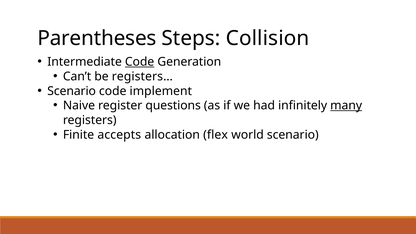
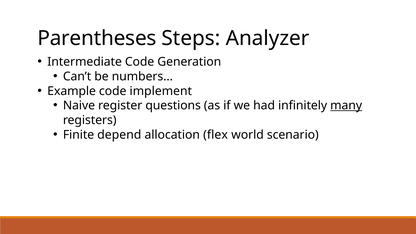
Collision: Collision -> Analyzer
Code at (140, 62) underline: present -> none
registers…: registers… -> numbers…
Scenario at (72, 91): Scenario -> Example
accepts: accepts -> depend
